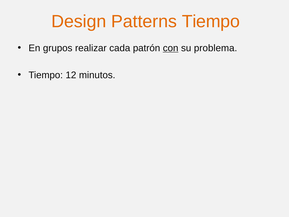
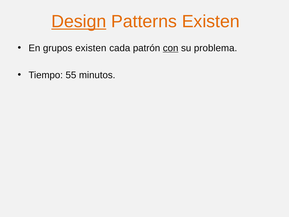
Design underline: none -> present
Patterns Tiempo: Tiempo -> Existen
grupos realizar: realizar -> existen
12: 12 -> 55
